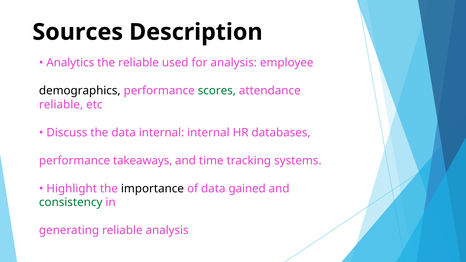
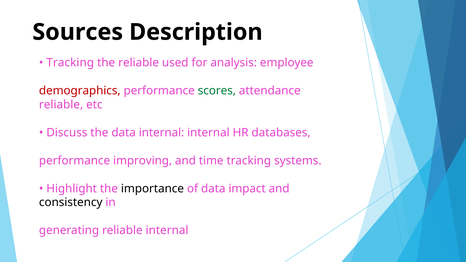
Analytics at (70, 63): Analytics -> Tracking
demographics colour: black -> red
takeaways: takeaways -> improving
gained: gained -> impact
consistency colour: green -> black
reliable analysis: analysis -> internal
